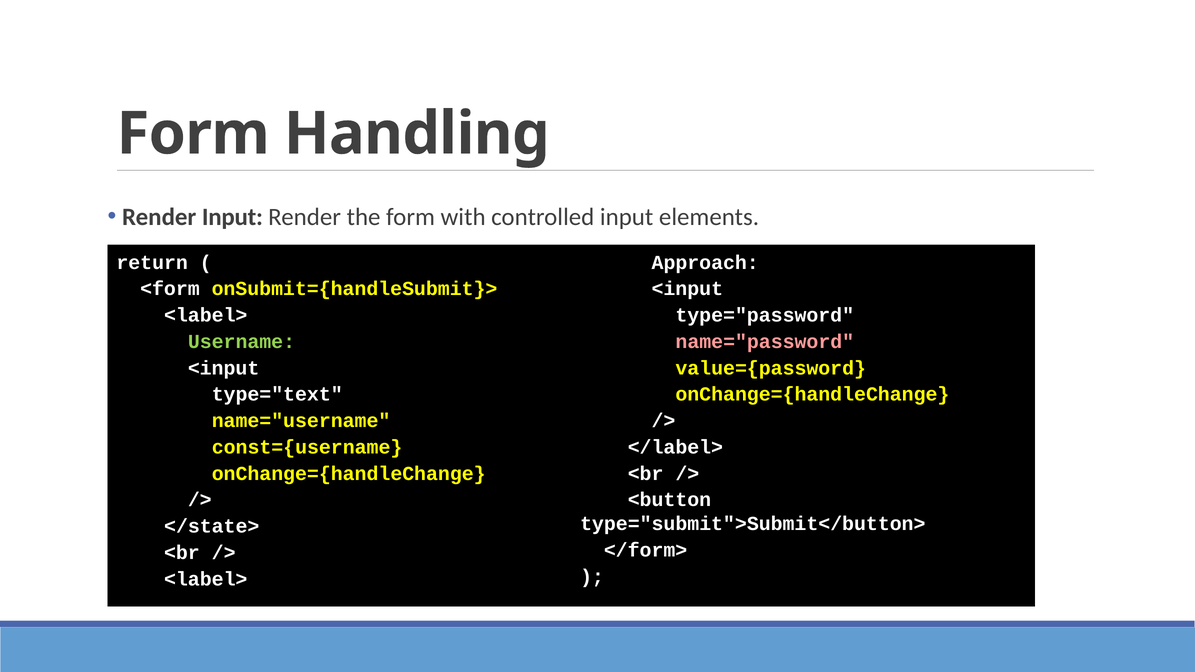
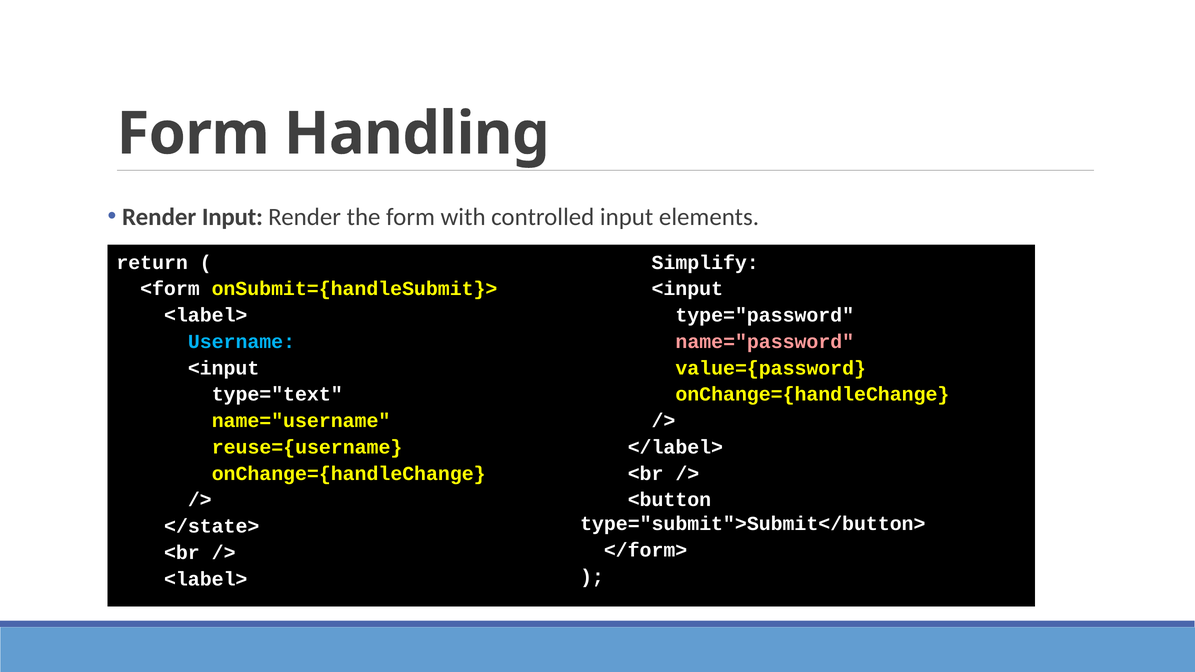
Approach: Approach -> Simplify
Username colour: light green -> light blue
const={username: const={username -> reuse={username
